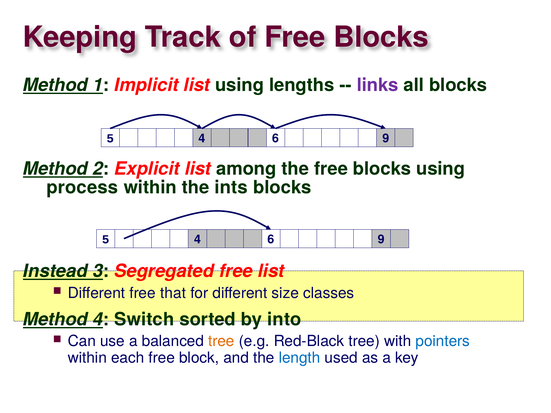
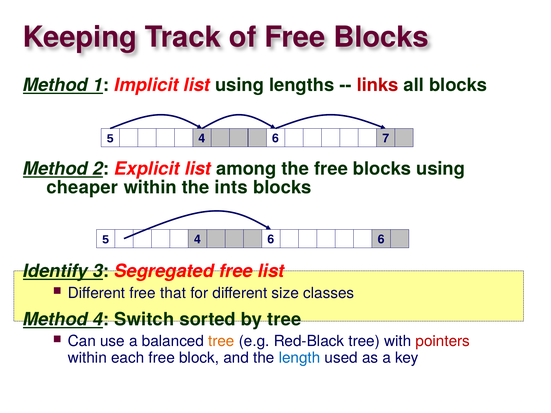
links colour: purple -> red
9 at (386, 139): 9 -> 7
process: process -> cheaper
9 at (381, 240): 9 -> 6
Instead: Instead -> Identify
by into: into -> tree
pointers colour: blue -> red
